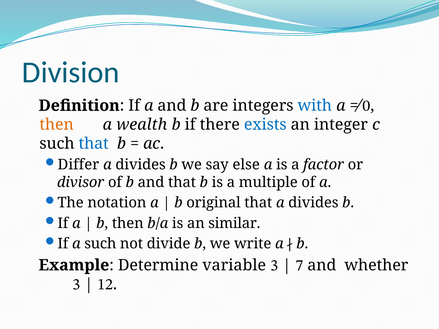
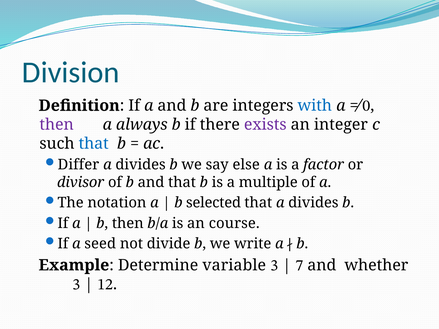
then at (57, 125) colour: orange -> purple
wealth: wealth -> always
exists colour: blue -> purple
original: original -> selected
similar: similar -> course
a such: such -> seed
